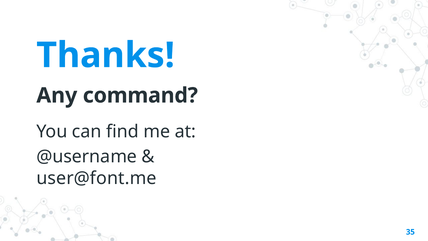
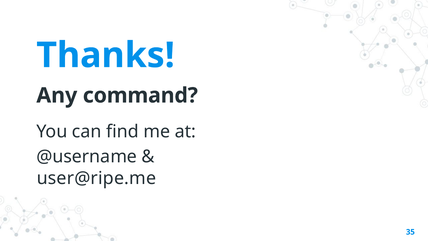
user@font.me: user@font.me -> user@ripe.me
